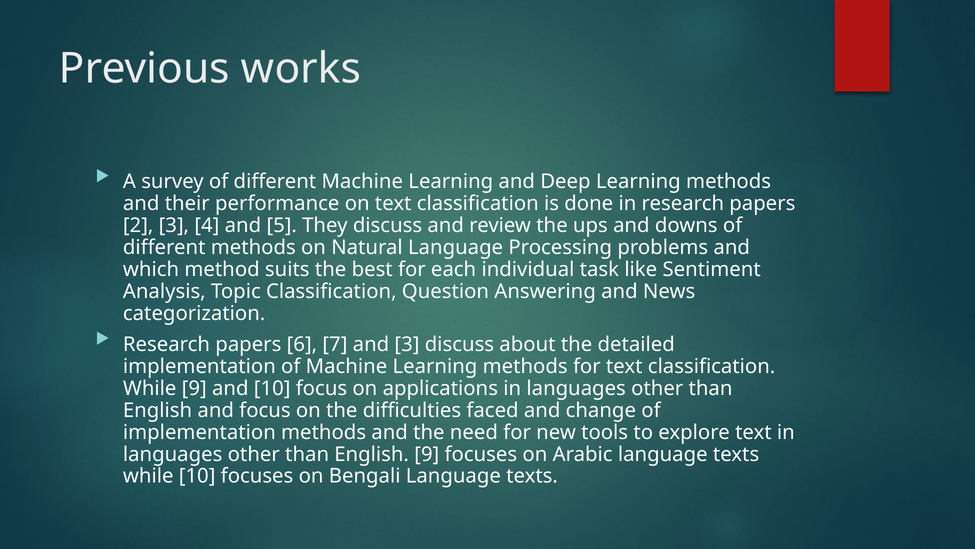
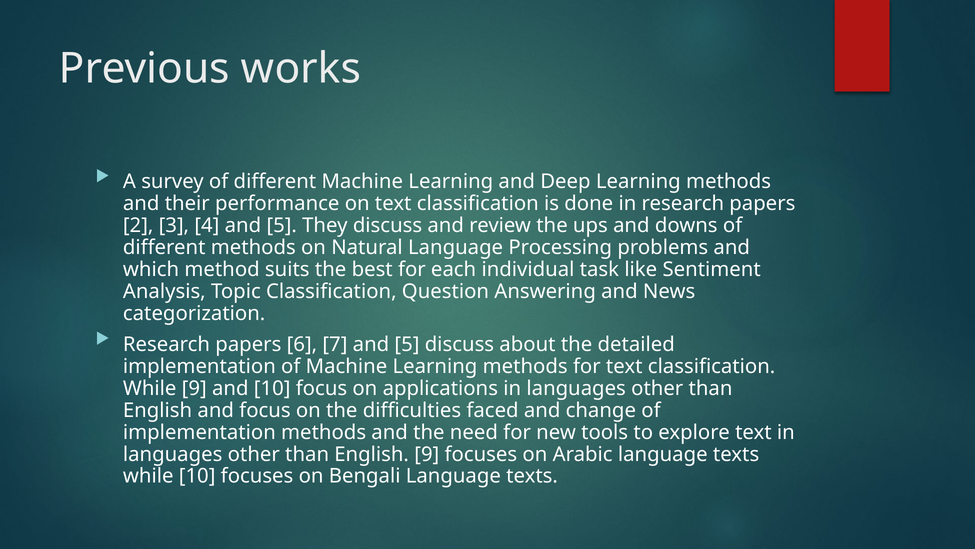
7 and 3: 3 -> 5
